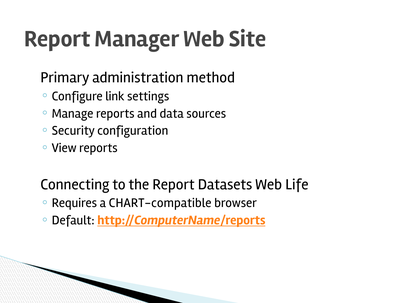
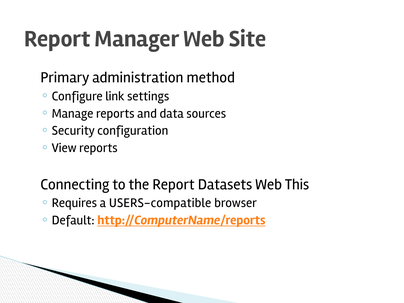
Life: Life -> This
CHART-compatible: CHART-compatible -> USERS-compatible
